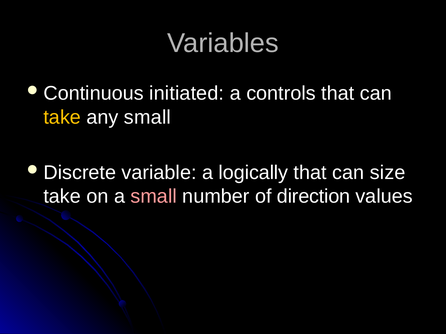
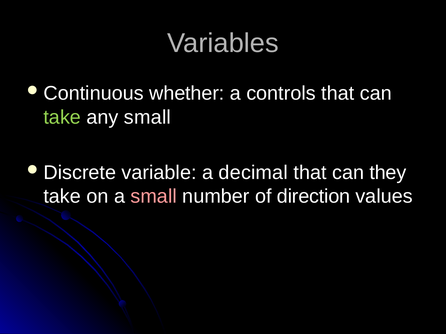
initiated: initiated -> whether
take at (62, 117) colour: yellow -> light green
logically: logically -> decimal
size: size -> they
